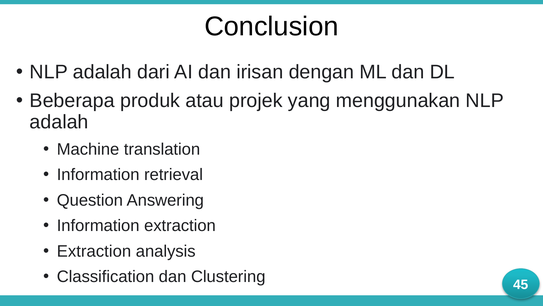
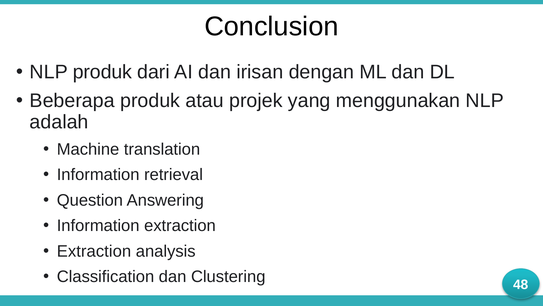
adalah at (102, 72): adalah -> produk
45: 45 -> 48
